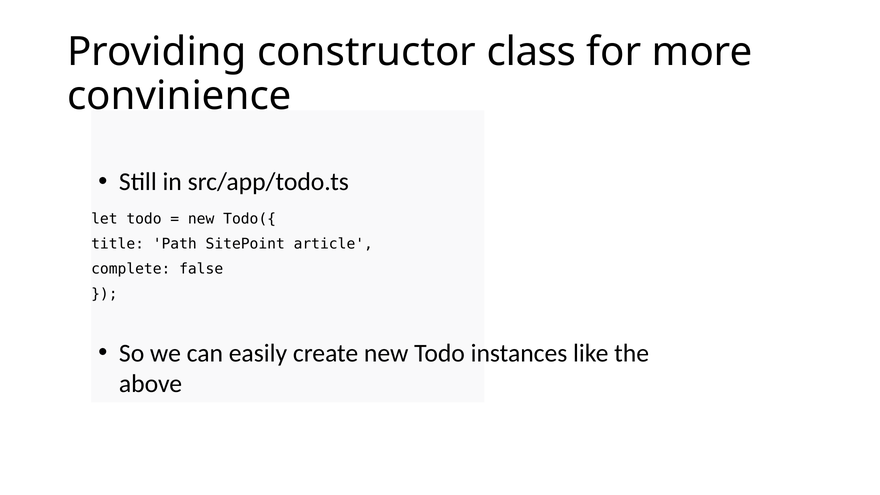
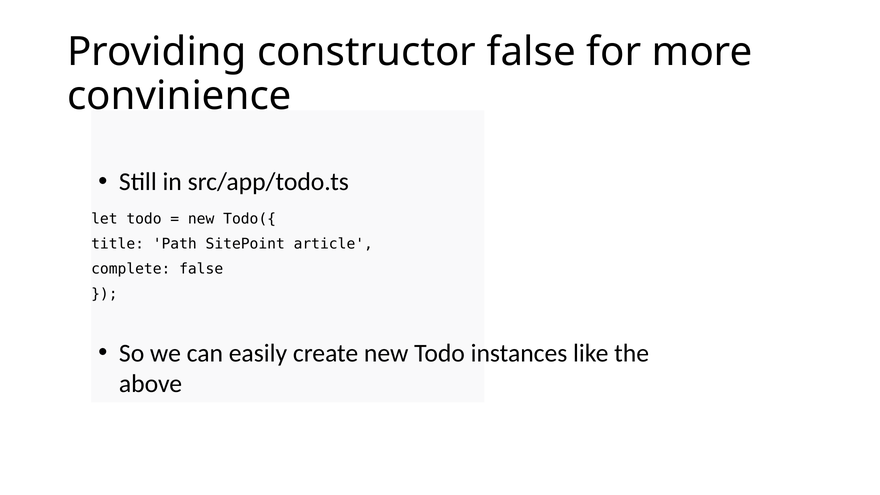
constructor class: class -> false
